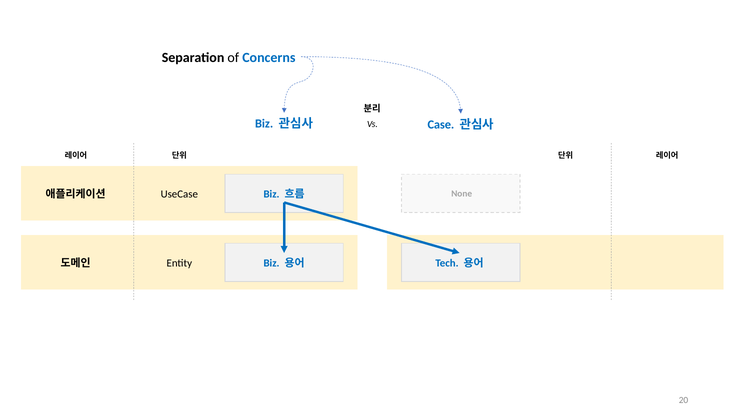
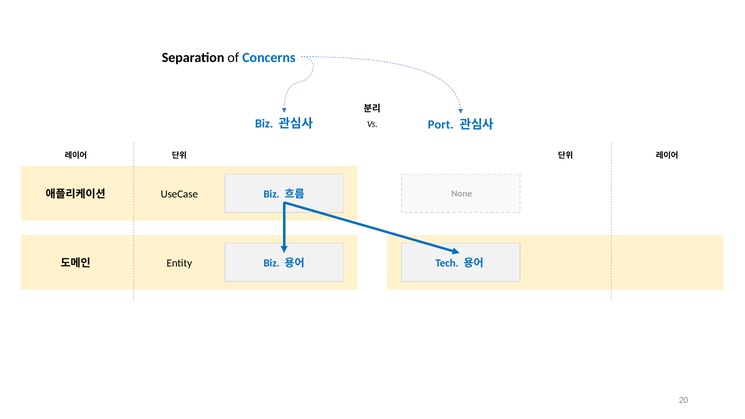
Case: Case -> Port
